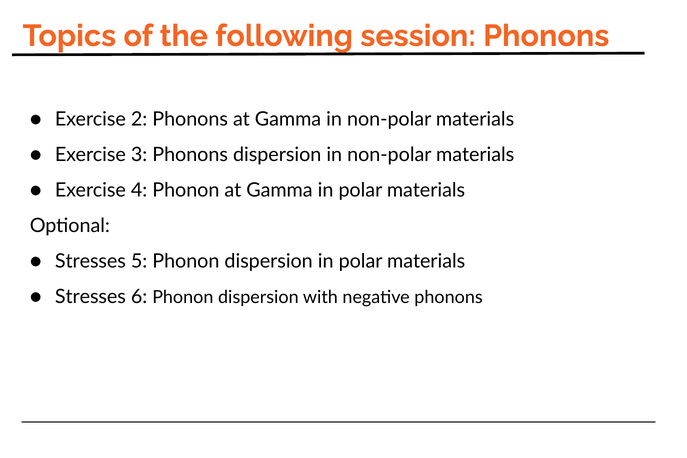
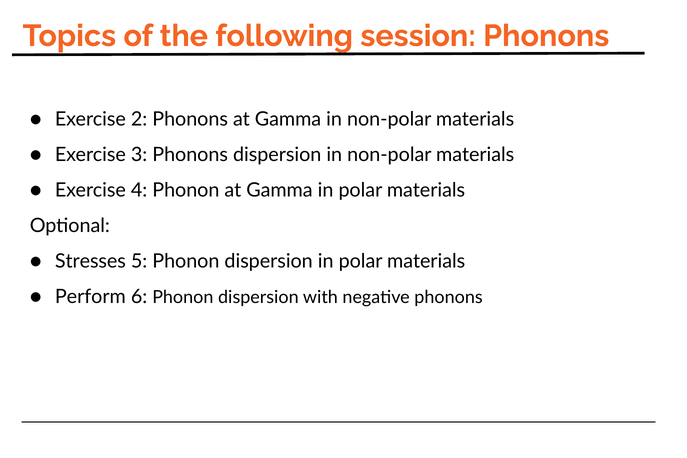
Stresses at (90, 297): Stresses -> Perform
